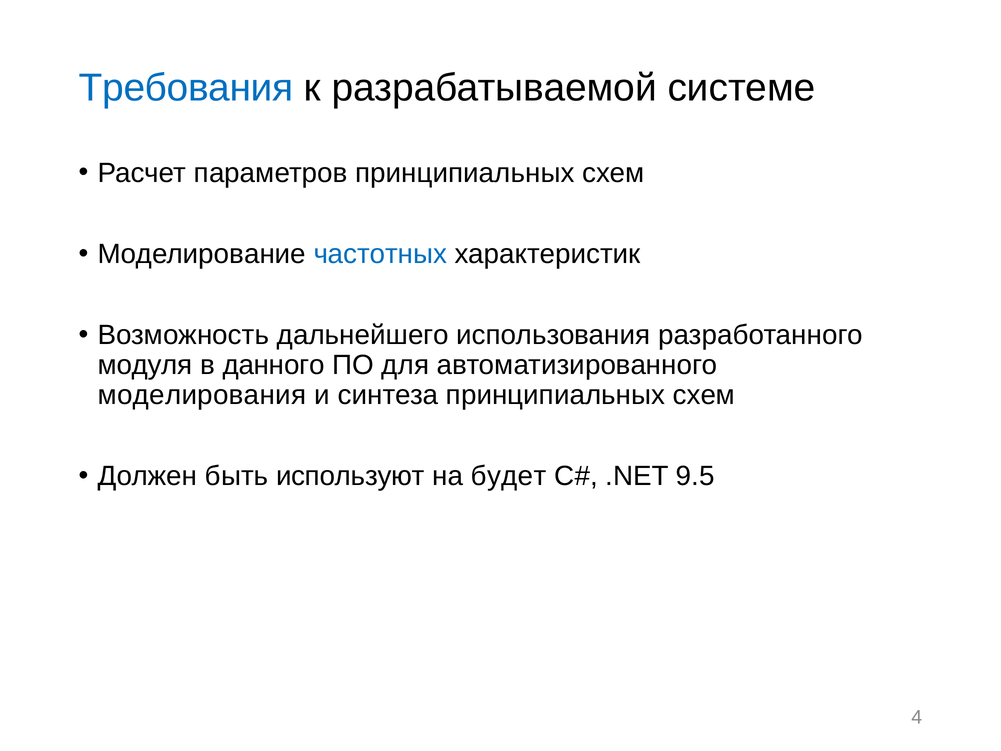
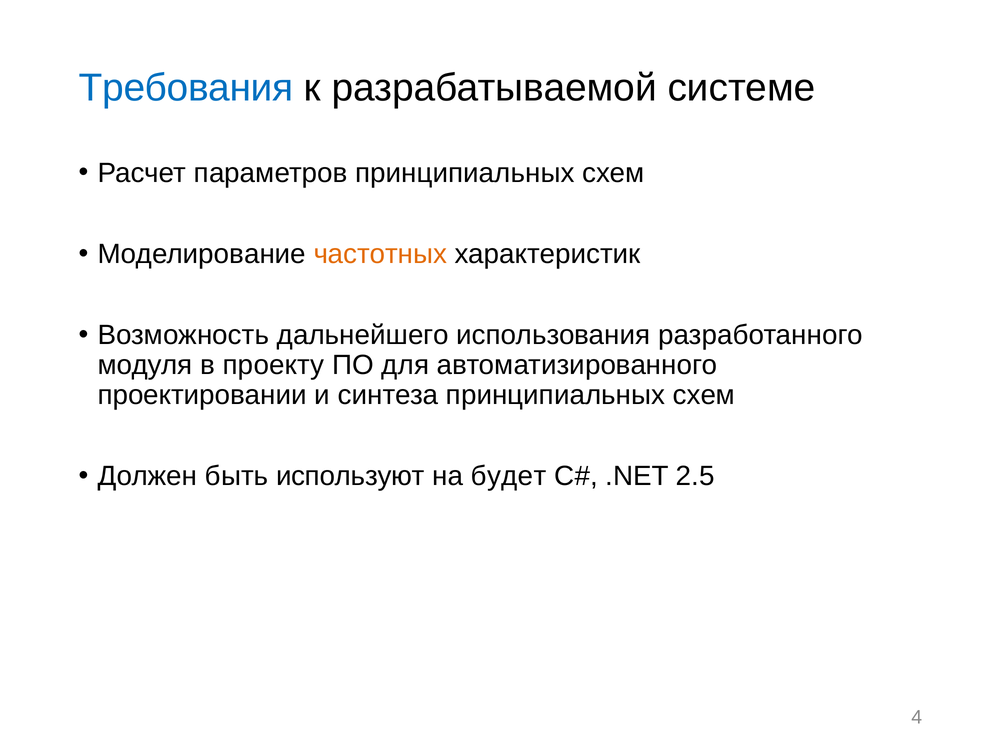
частотных colour: blue -> orange
данного: данного -> проекту
моделирования: моделирования -> проектировании
9.5: 9.5 -> 2.5
